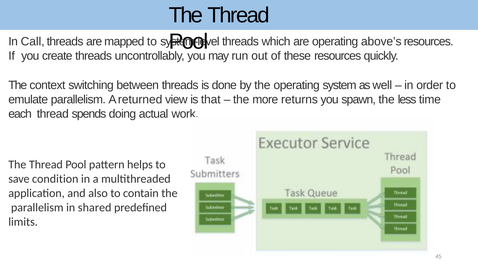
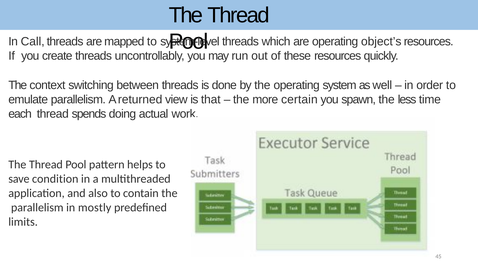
above’s: above’s -> object’s
returns: returns -> certain
shared: shared -> mostly
